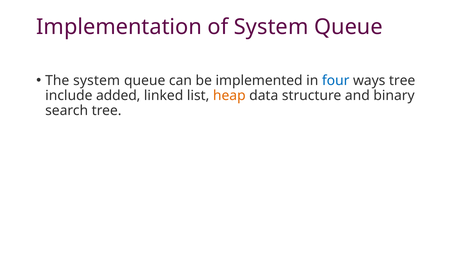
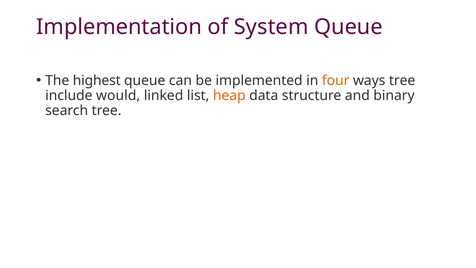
The system: system -> highest
four colour: blue -> orange
added: added -> would
